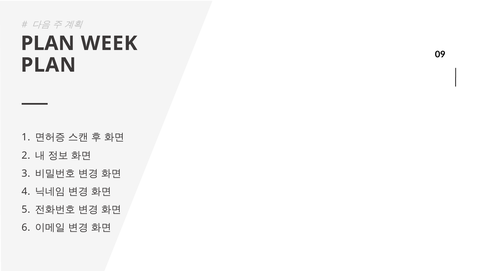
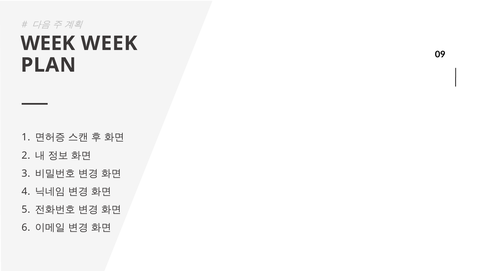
PLAN at (48, 43): PLAN -> WEEK
